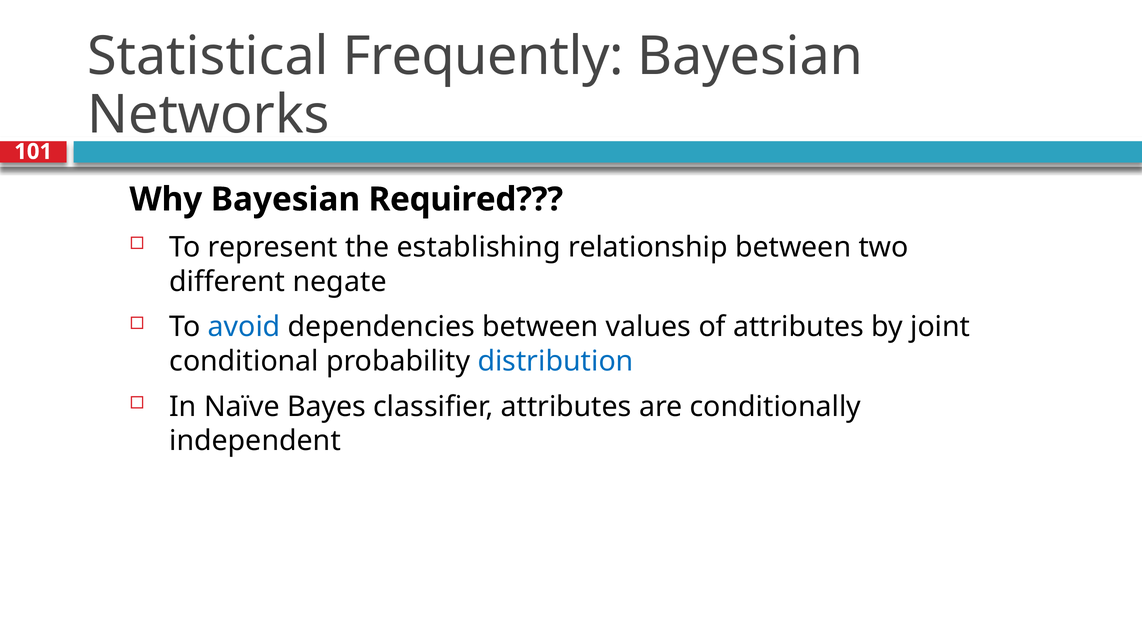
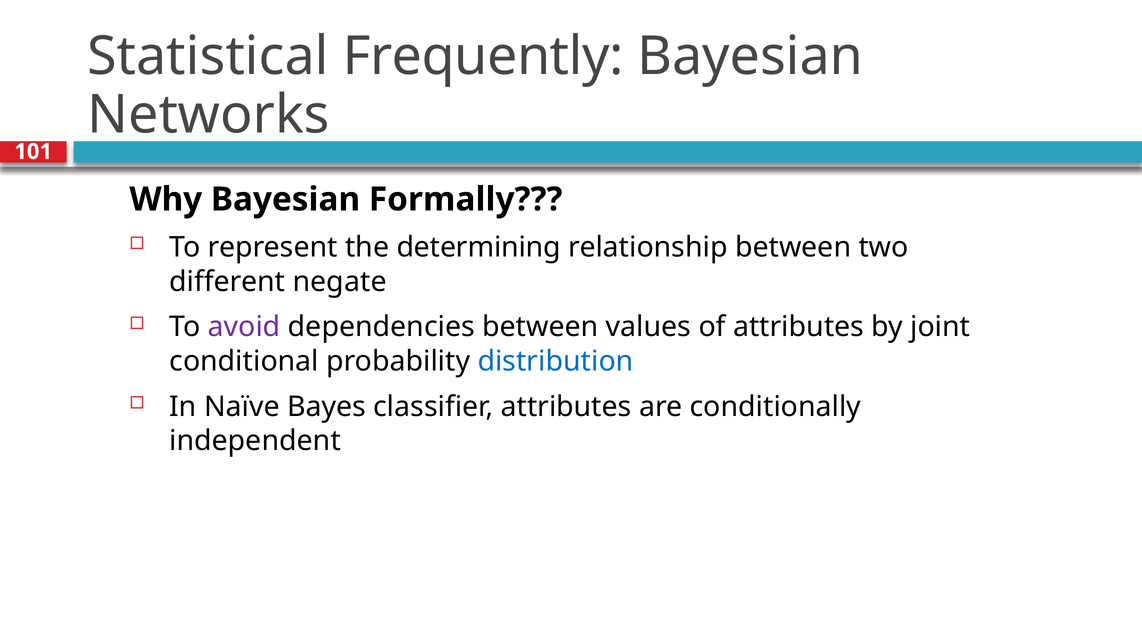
Required: Required -> Formally
establishing: establishing -> determining
avoid colour: blue -> purple
